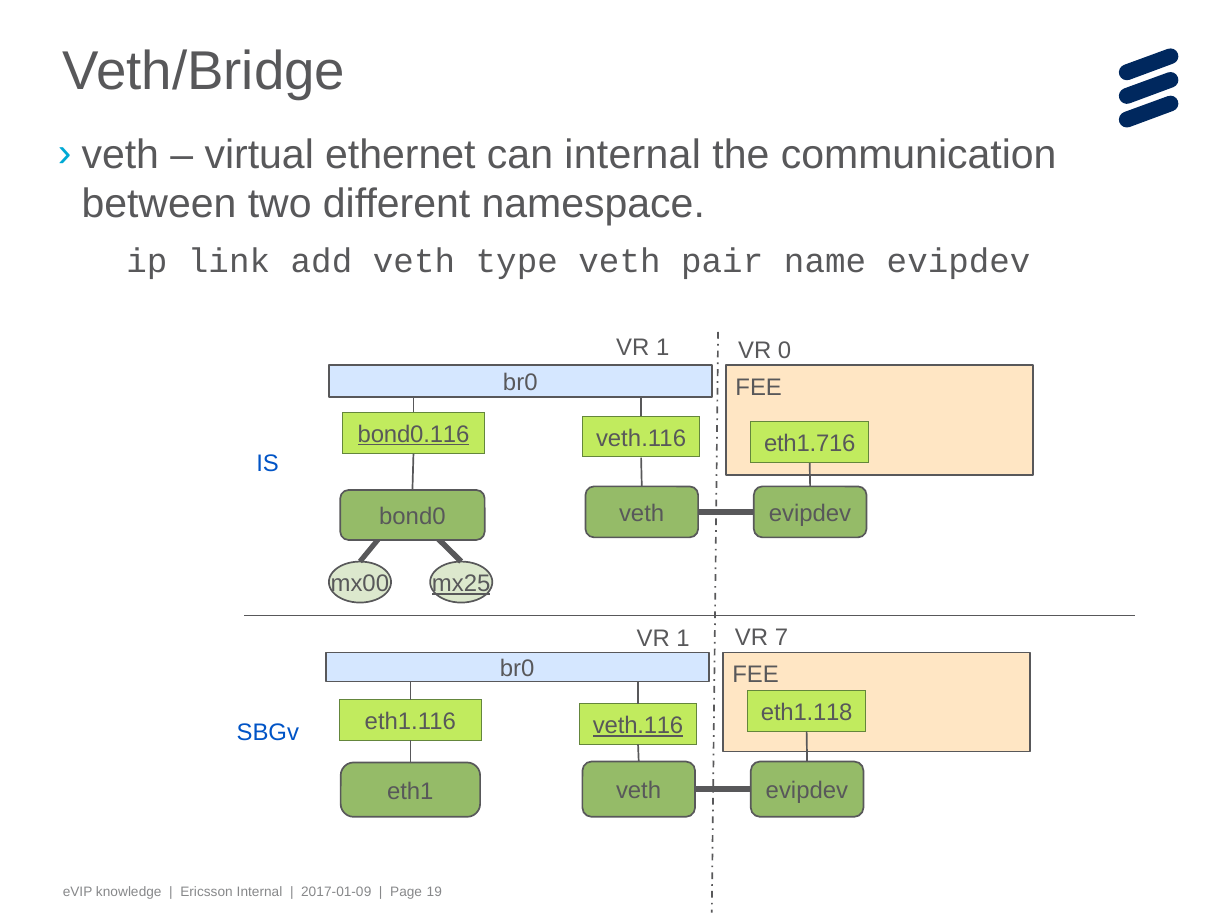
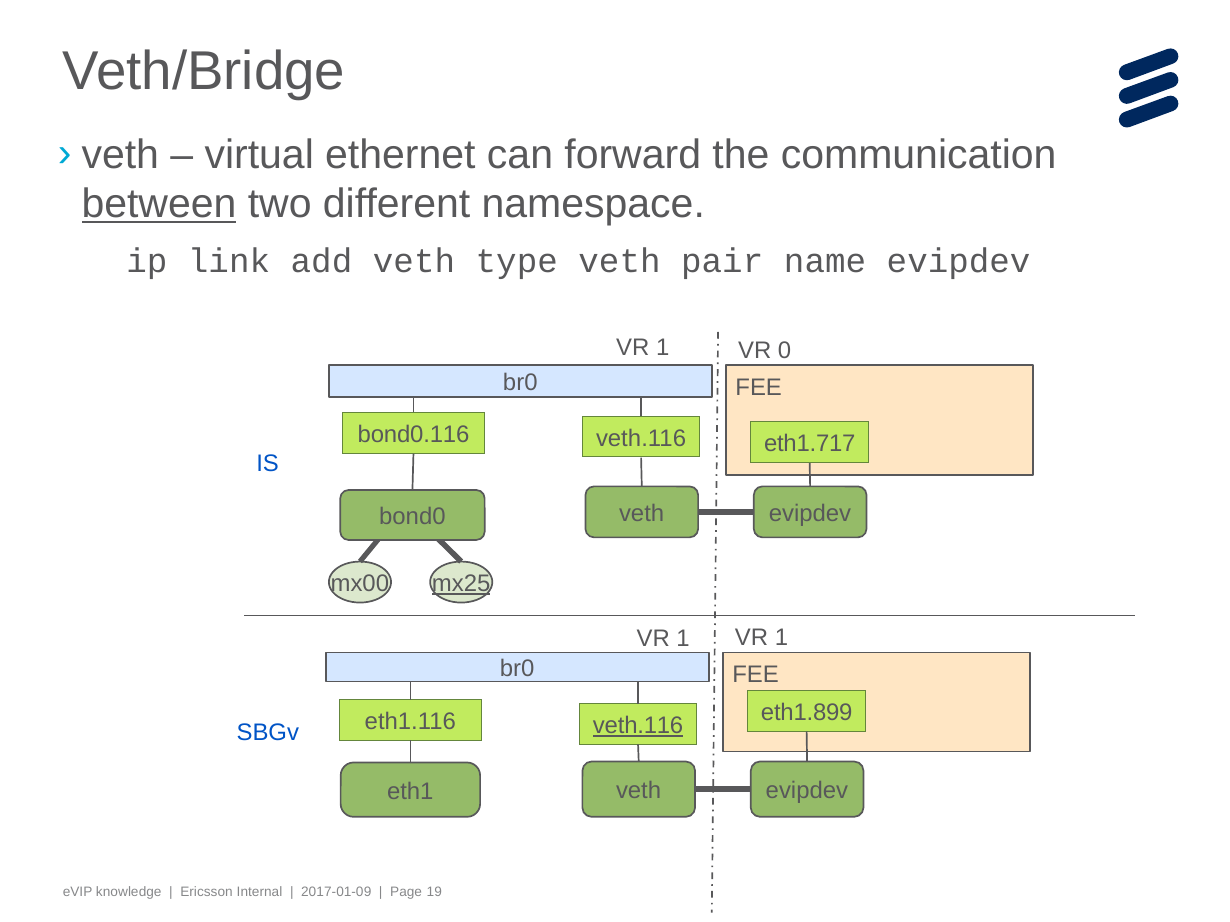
can internal: internal -> forward
between underline: none -> present
bond0.116 underline: present -> none
eth1.716: eth1.716 -> eth1.717
1 VR 7: 7 -> 1
eth1.118: eth1.118 -> eth1.899
